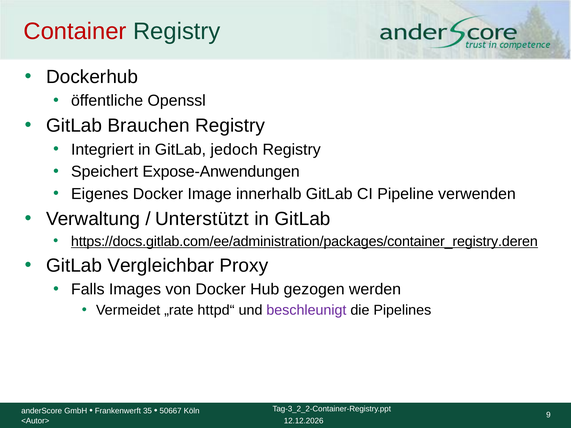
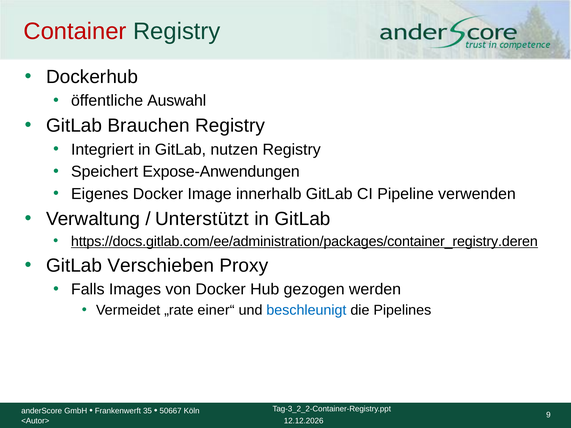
Openssl: Openssl -> Auswahl
jedoch: jedoch -> nutzen
Vergleichbar: Vergleichbar -> Verschieben
httpd“: httpd“ -> einer“
beschleunigt colour: purple -> blue
